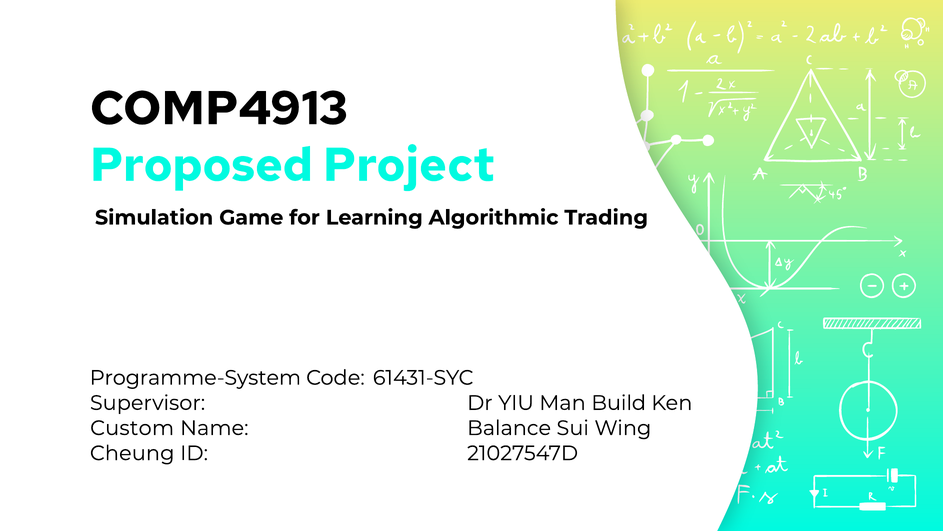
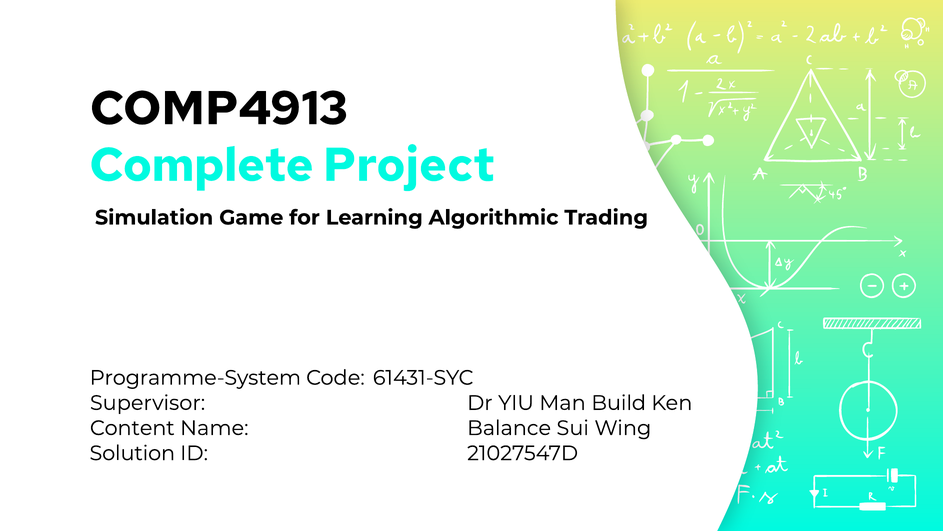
Proposed: Proposed -> Complete
Custom: Custom -> Content
Cheung: Cheung -> Solution
